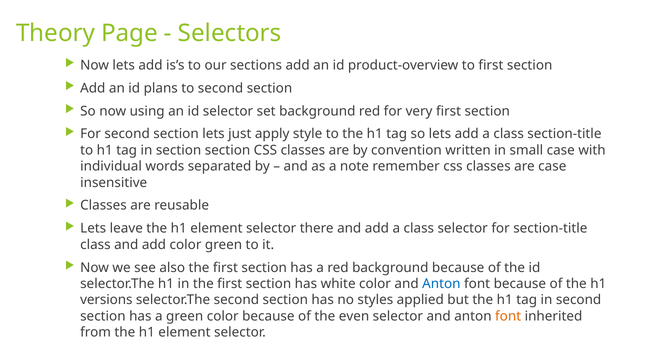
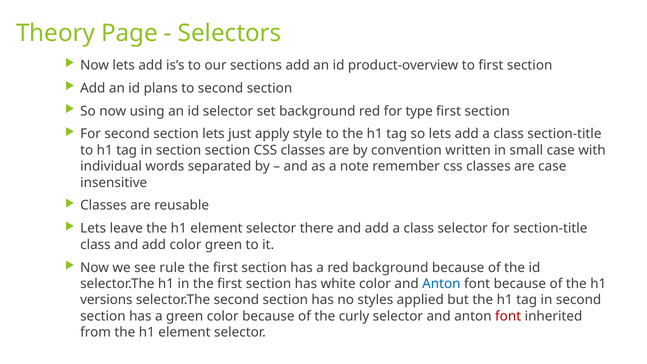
very: very -> type
also: also -> rule
even: even -> curly
font at (508, 316) colour: orange -> red
